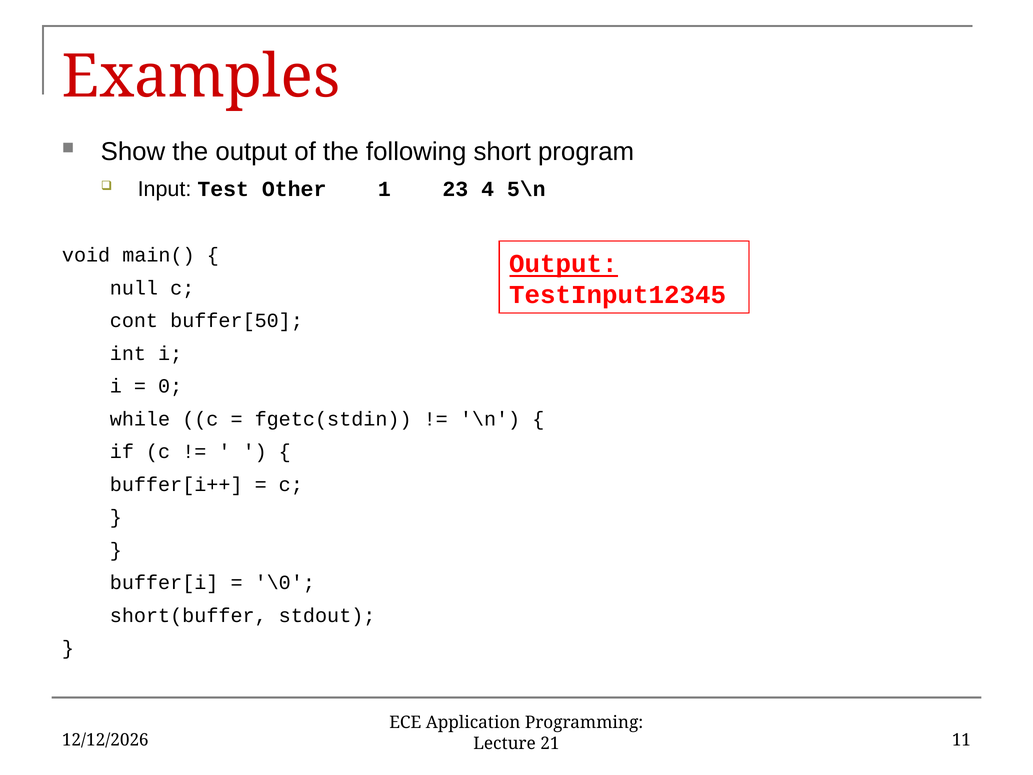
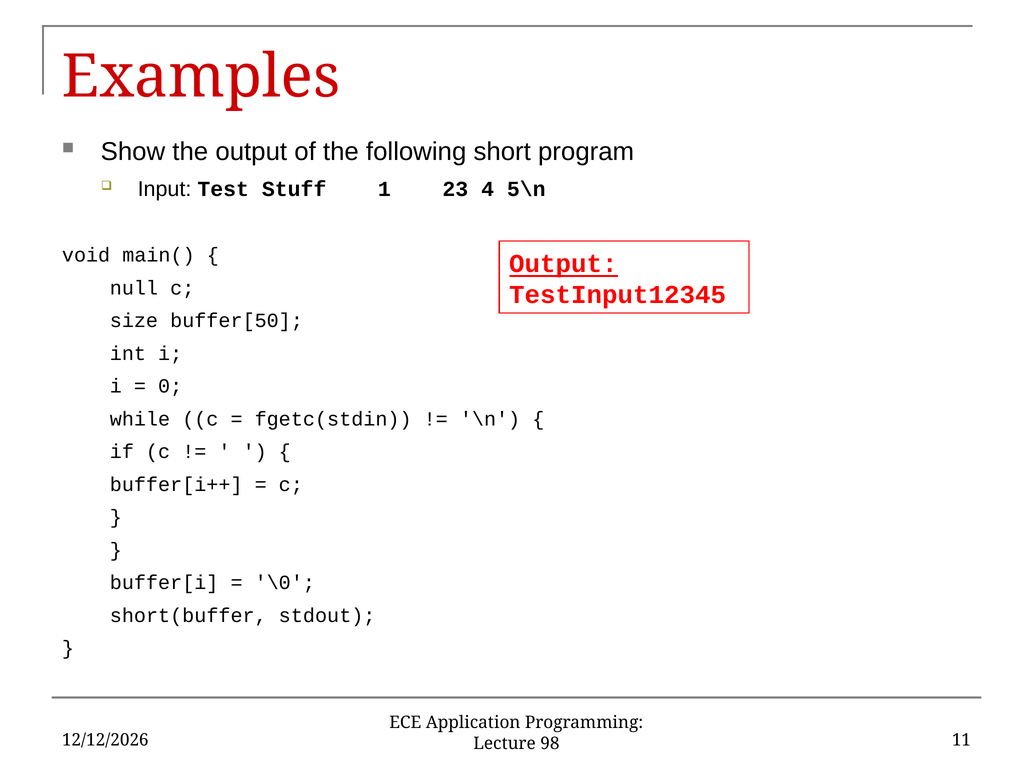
Other: Other -> Stuff
cont: cont -> size
21: 21 -> 98
